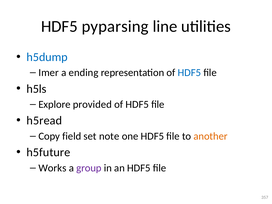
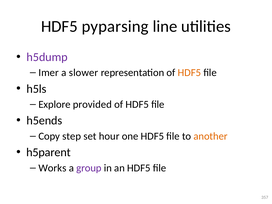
h5dump colour: blue -> purple
ending: ending -> slower
HDF5 at (189, 73) colour: blue -> orange
h5read: h5read -> h5ends
field: field -> step
note: note -> hour
h5future: h5future -> h5parent
